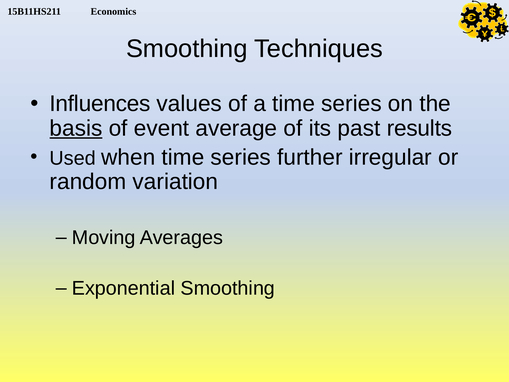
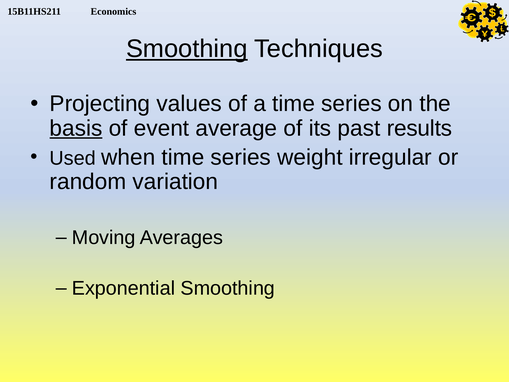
Smoothing at (187, 49) underline: none -> present
Influences: Influences -> Projecting
further: further -> weight
